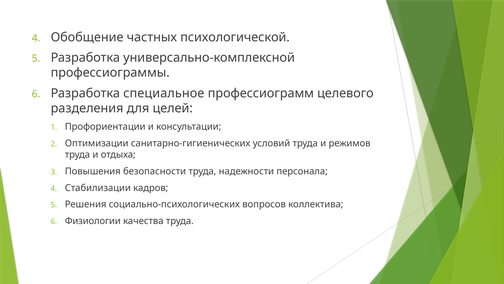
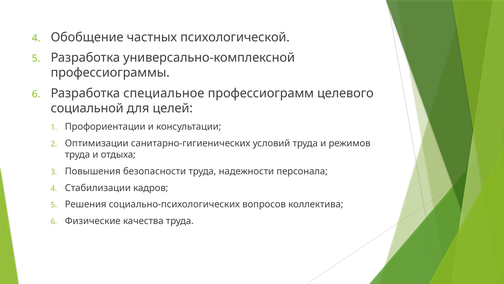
разделения: разделения -> социальной
Физиологии: Физиологии -> Физические
